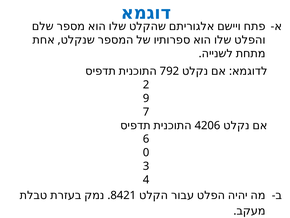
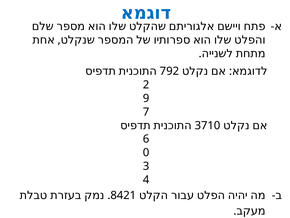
4206: 4206 -> 3710
